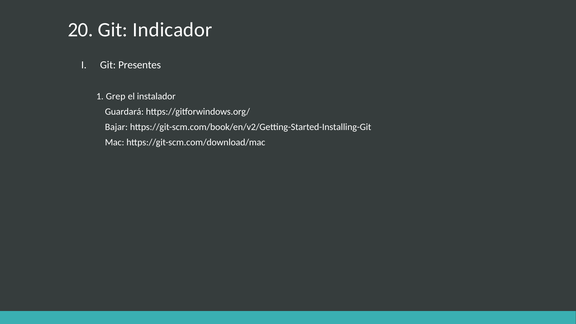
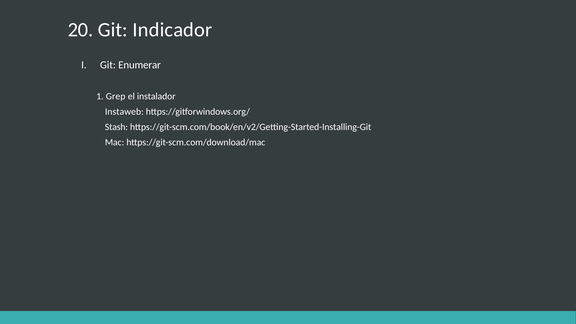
Presentes: Presentes -> Enumerar
Guardará: Guardará -> Instaweb
Bajar: Bajar -> Stash
